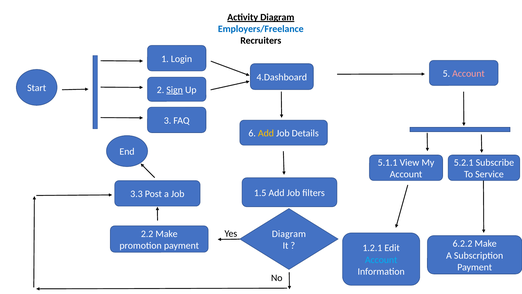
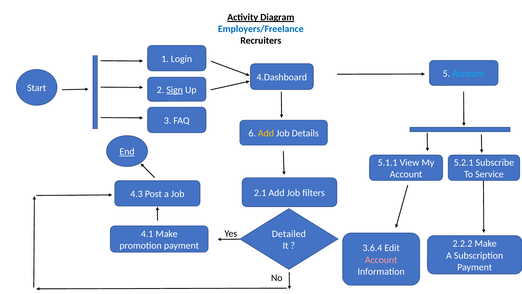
Account at (468, 74) colour: pink -> light blue
End underline: none -> present
1.5: 1.5 -> 2.1
3.3: 3.3 -> 4.3
Diagram at (289, 233): Diagram -> Detailed
2.2: 2.2 -> 4.1
6.2.2: 6.2.2 -> 2.2.2
1.2.1: 1.2.1 -> 3.6.4
Account at (381, 259) colour: light blue -> pink
